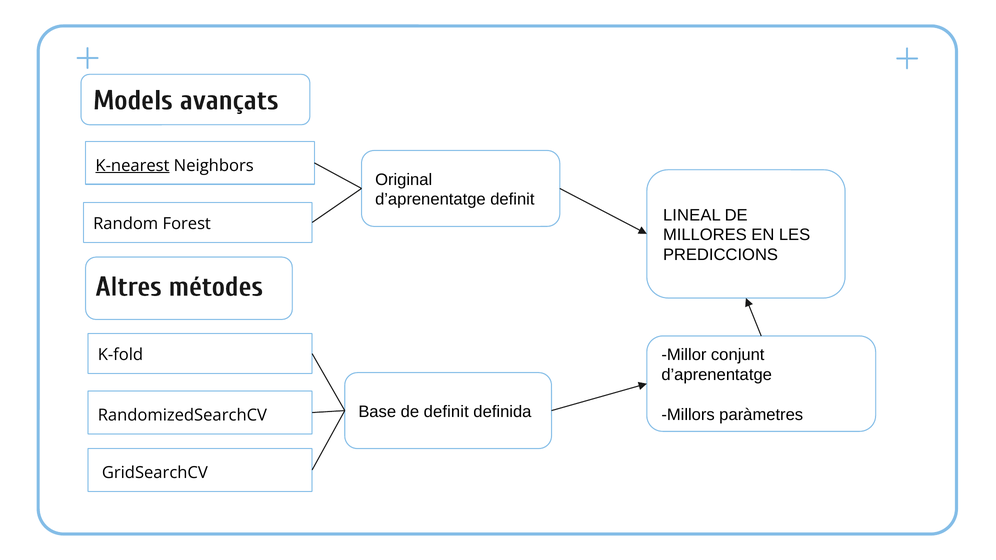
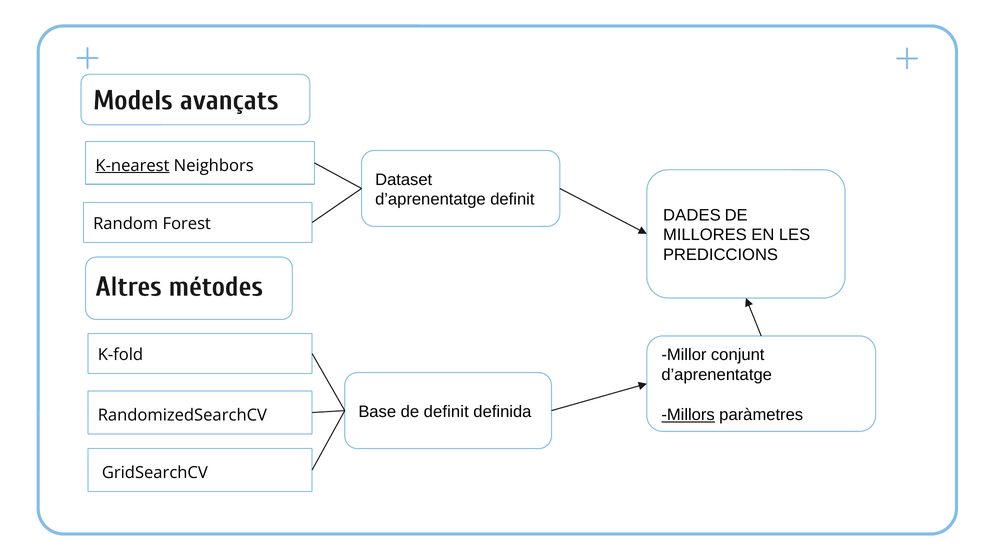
Original: Original -> Dataset
LINEAL: LINEAL -> DADES
Millors underline: none -> present
